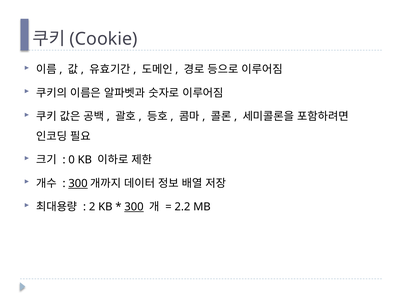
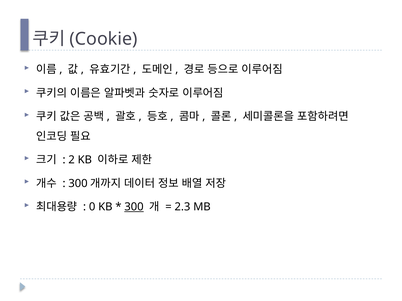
0: 0 -> 2
300 at (78, 184) underline: present -> none
2: 2 -> 0
2.2: 2.2 -> 2.3
